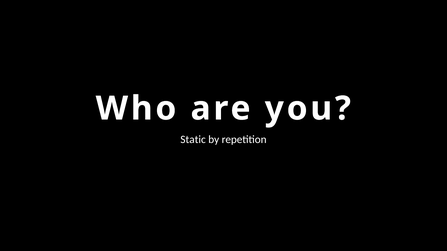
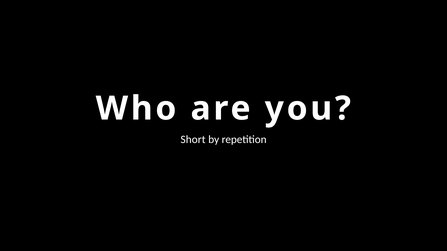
Static: Static -> Short
